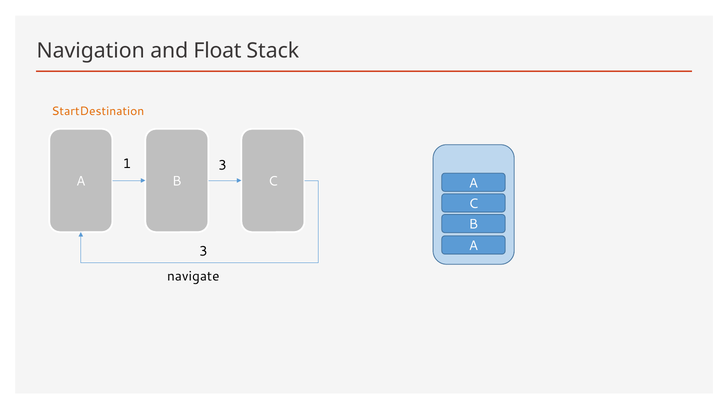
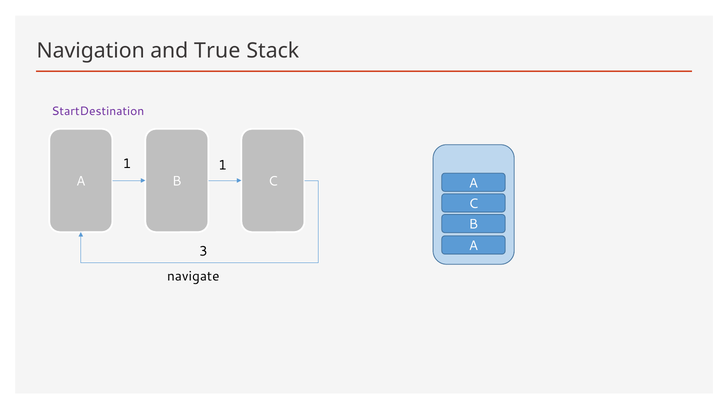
Float: Float -> True
StartDestination colour: orange -> purple
1 3: 3 -> 1
